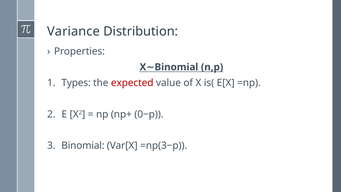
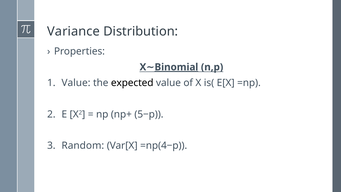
Binomial at (176, 67) underline: none -> present
Types at (76, 83): Types -> Value
expected colour: red -> black
0−p: 0−p -> 5−p
Binomial at (83, 146): Binomial -> Random
=np(3−p: =np(3−p -> =np(4−p
